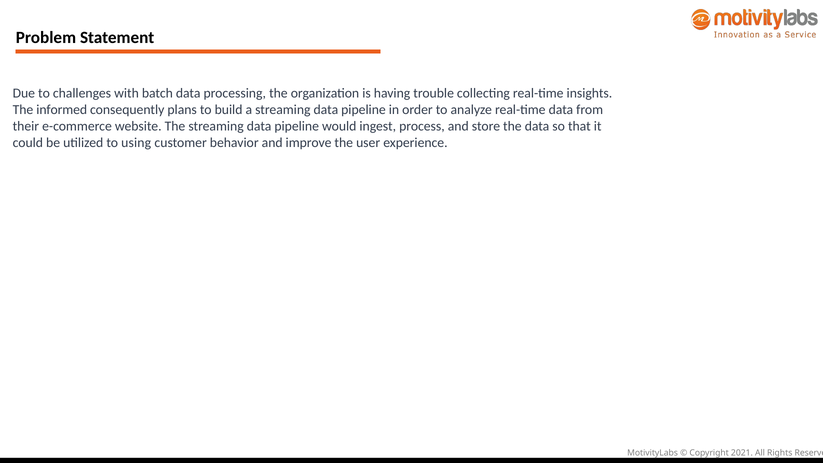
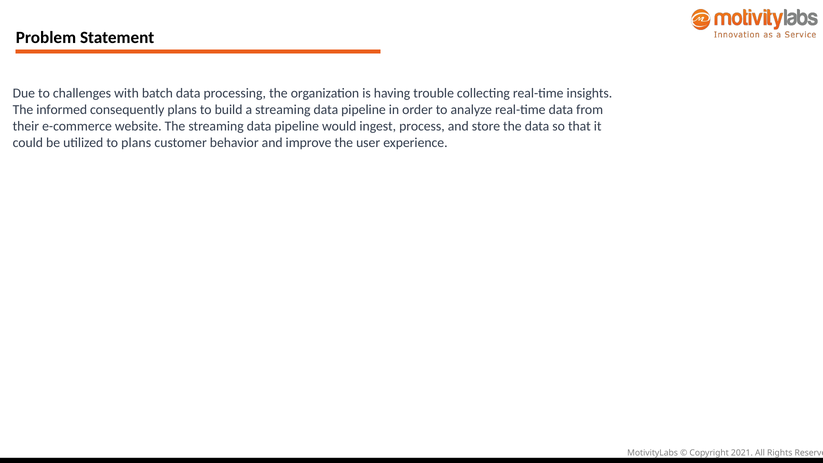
to using: using -> plans
